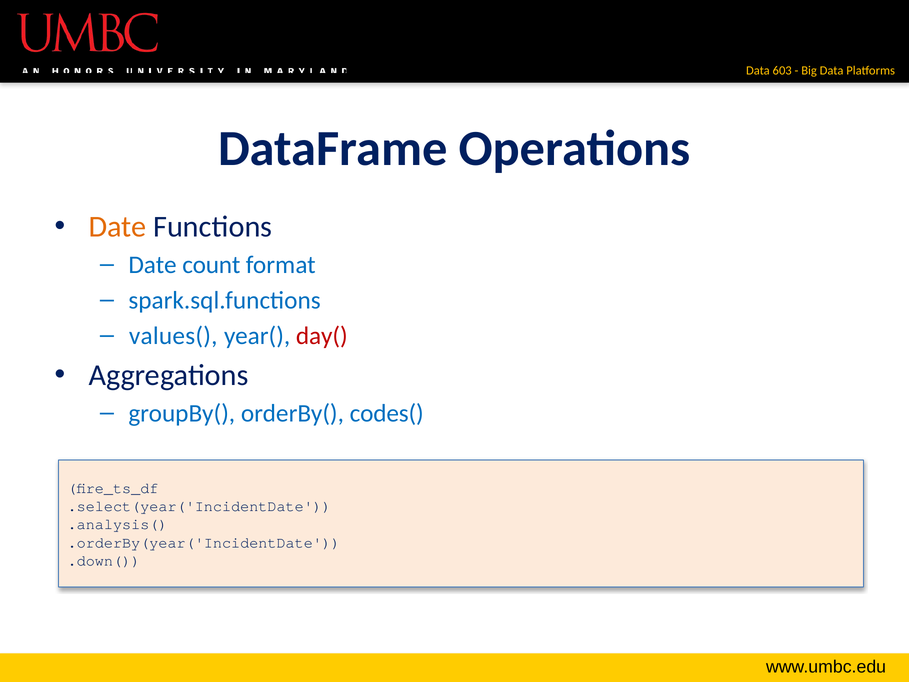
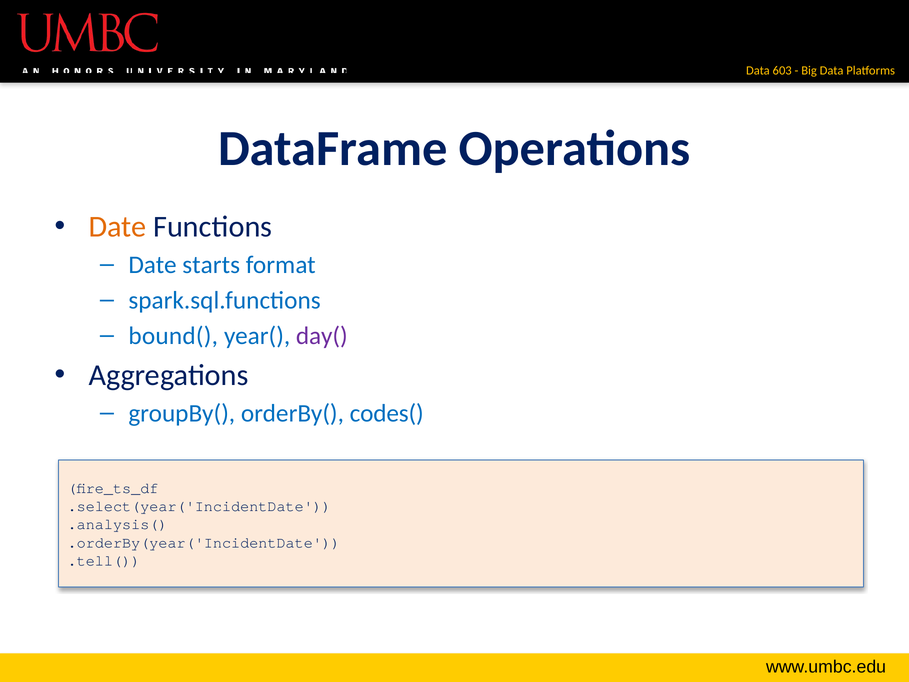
count: count -> starts
values(: values( -> bound(
day( colour: red -> purple
.down(: .down( -> .tell(
